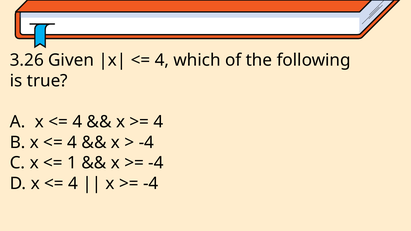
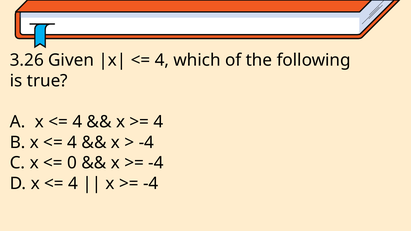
1: 1 -> 0
